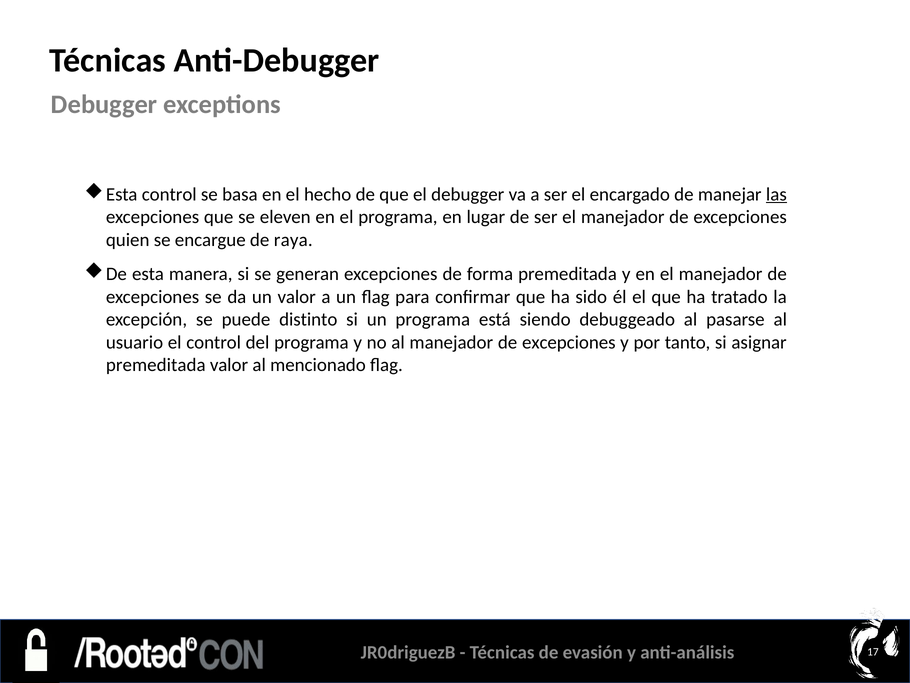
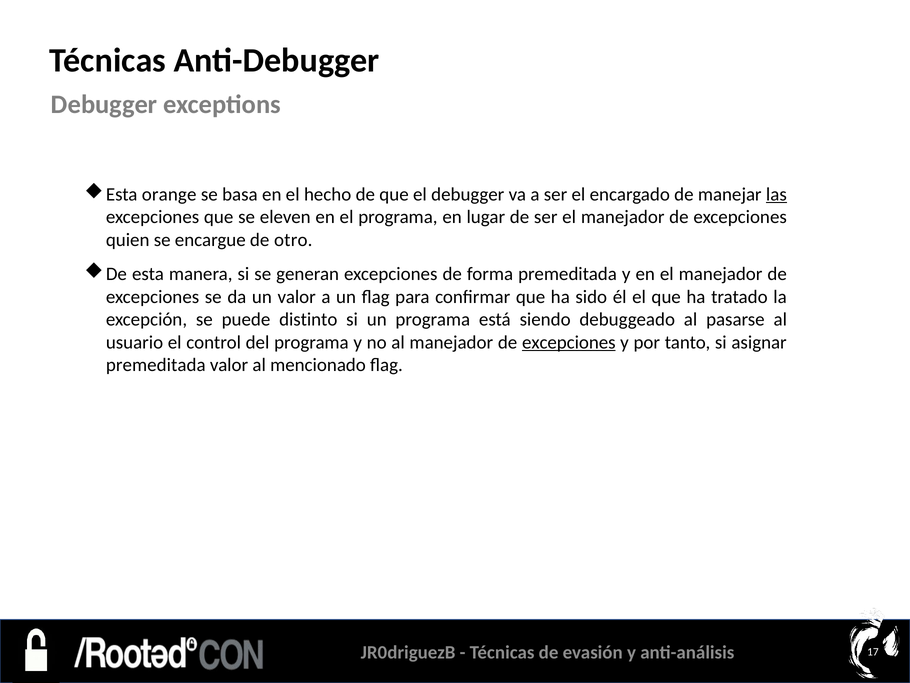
control at (169, 194): control -> orange
raya: raya -> otro
excepciones at (569, 342) underline: none -> present
